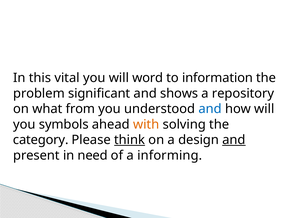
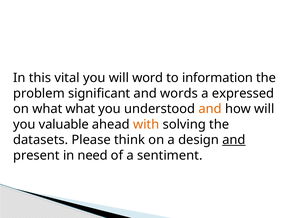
shows: shows -> words
repository: repository -> expressed
what from: from -> what
and at (210, 109) colour: blue -> orange
symbols: symbols -> valuable
category: category -> datasets
think underline: present -> none
informing: informing -> sentiment
